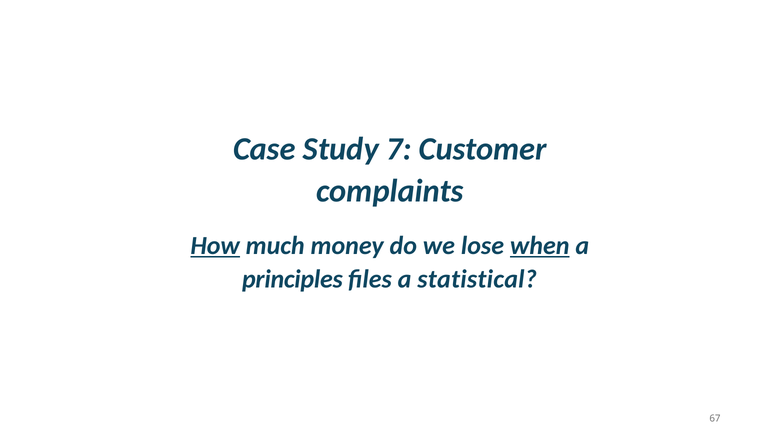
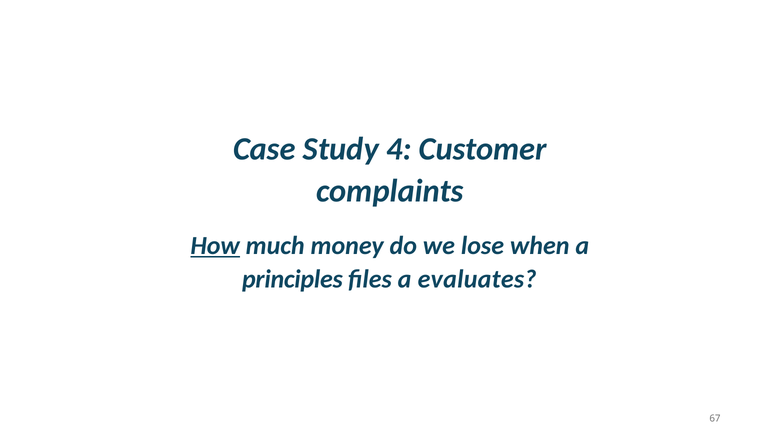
7: 7 -> 4
when underline: present -> none
statistical: statistical -> evaluates
